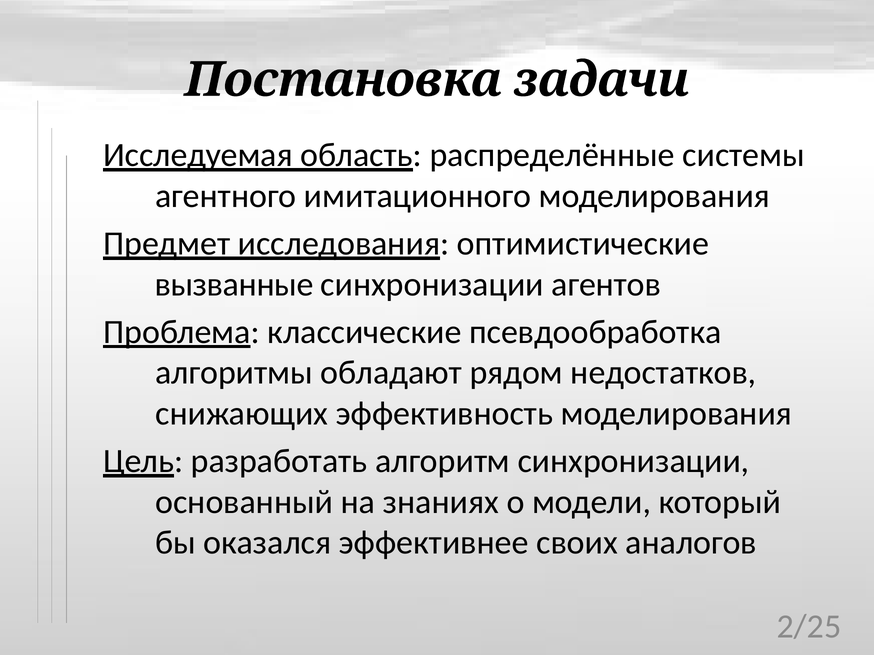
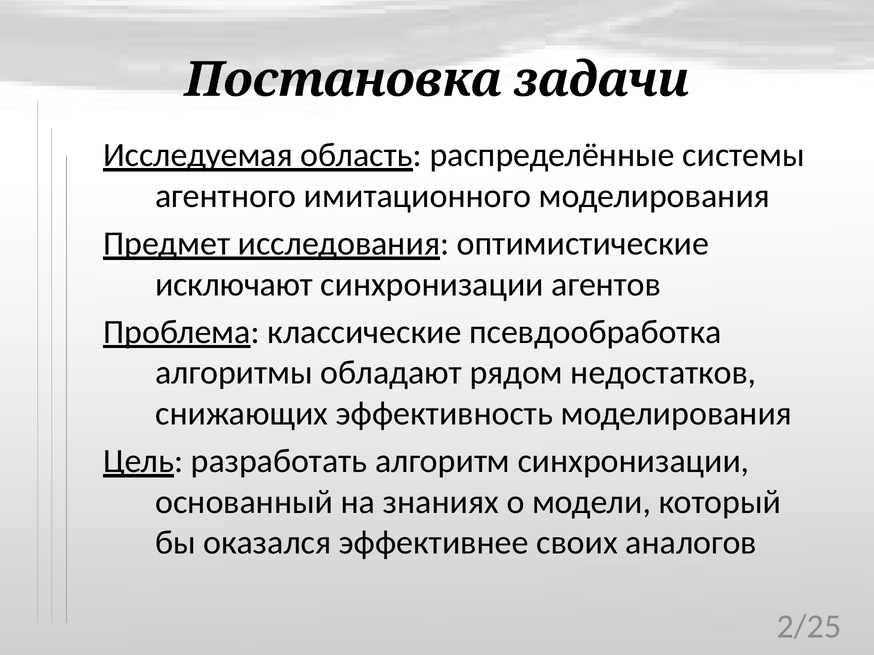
вызванные: вызванные -> исключают
